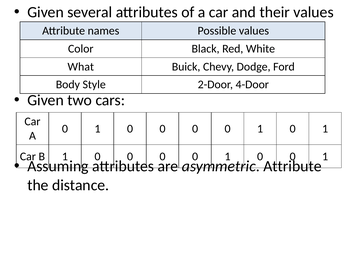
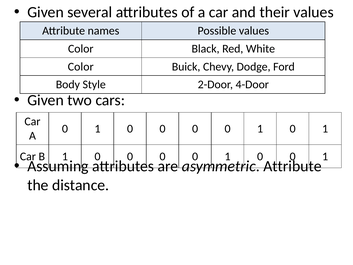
What at (81, 67): What -> Color
